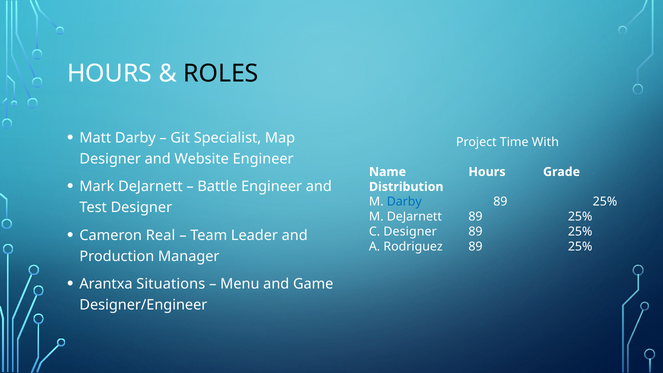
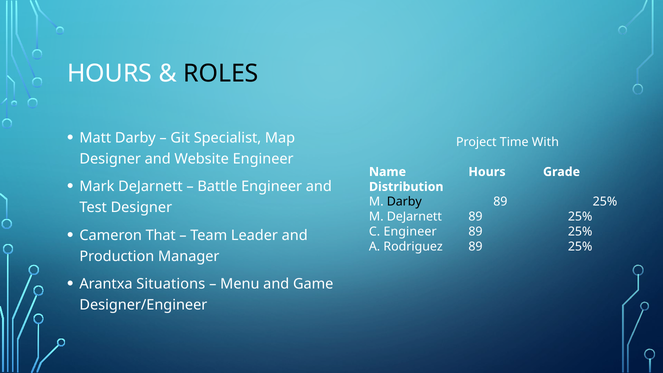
Darby at (404, 202) colour: blue -> black
Real: Real -> That
C Designer: Designer -> Engineer
